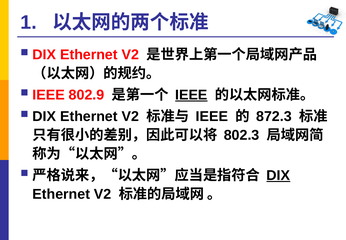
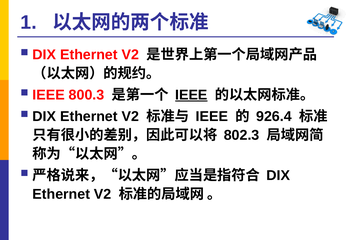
802.9: 802.9 -> 800.3
872.3: 872.3 -> 926.4
DIX at (278, 175) underline: present -> none
